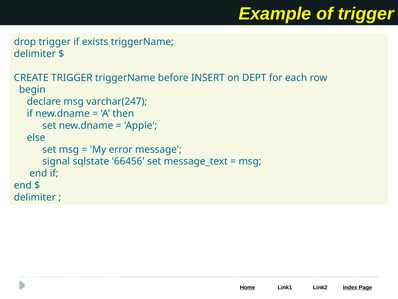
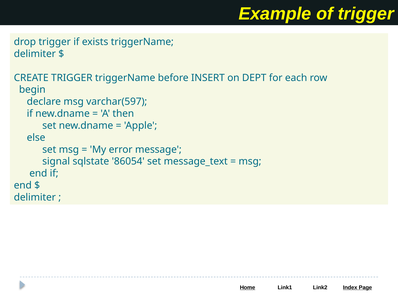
varchar(247: varchar(247 -> varchar(597
66456: 66456 -> 86054
